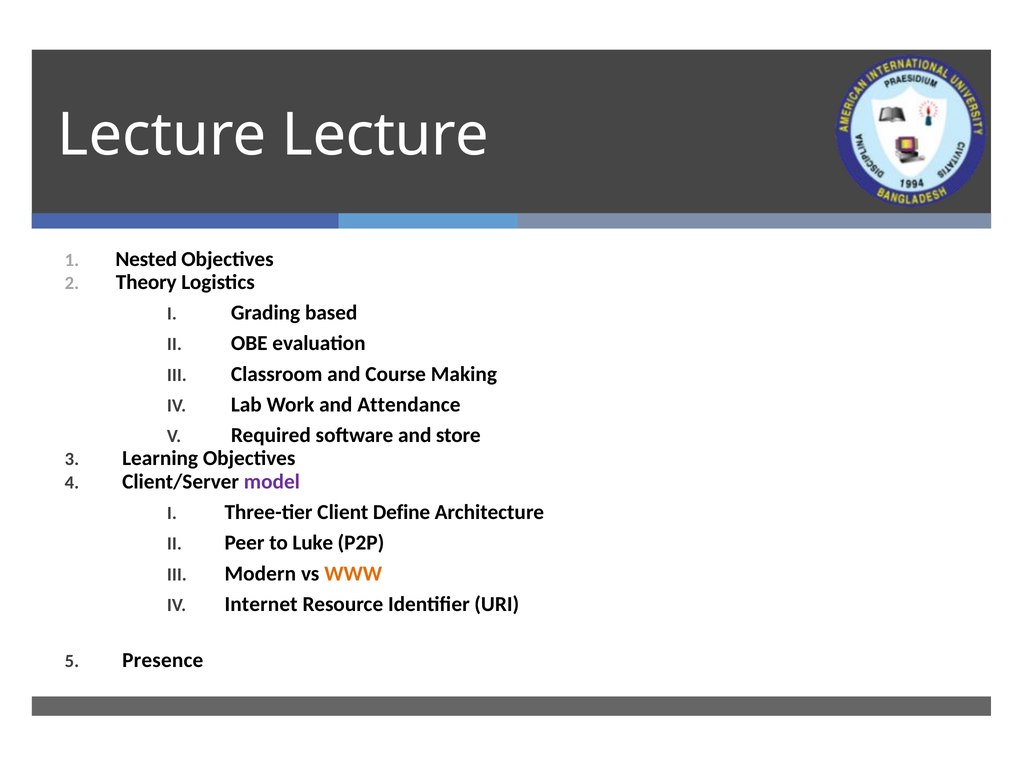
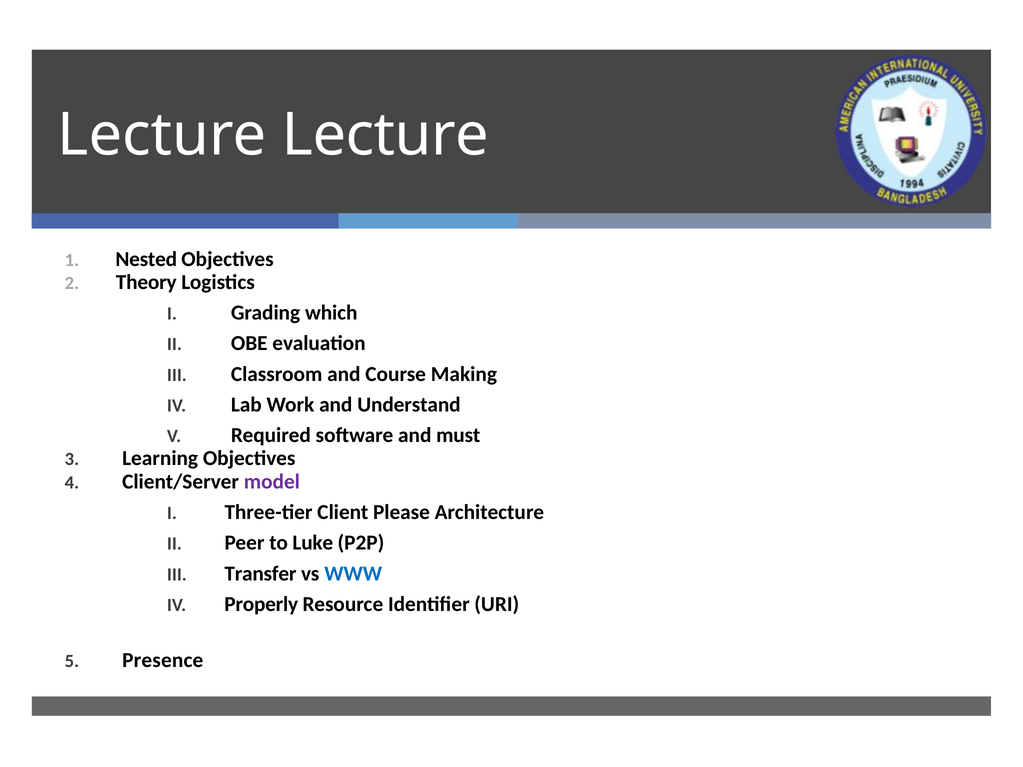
based: based -> which
Attendance: Attendance -> Understand
store: store -> must
Define: Define -> Please
Modern: Modern -> Transfer
WWW colour: orange -> blue
Internet: Internet -> Properly
